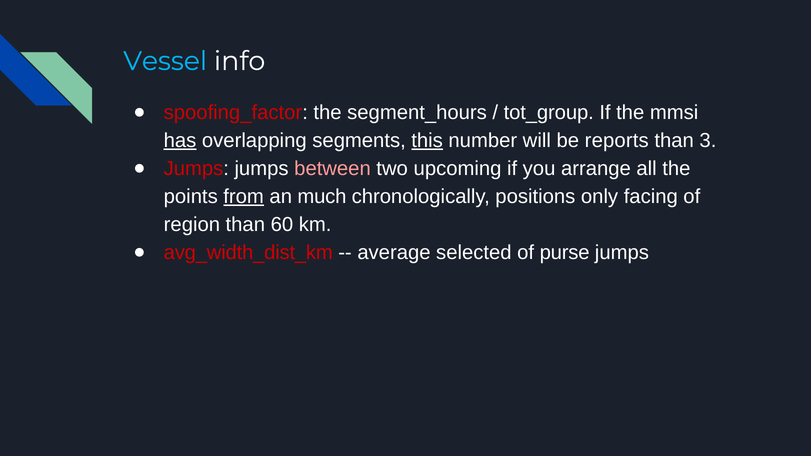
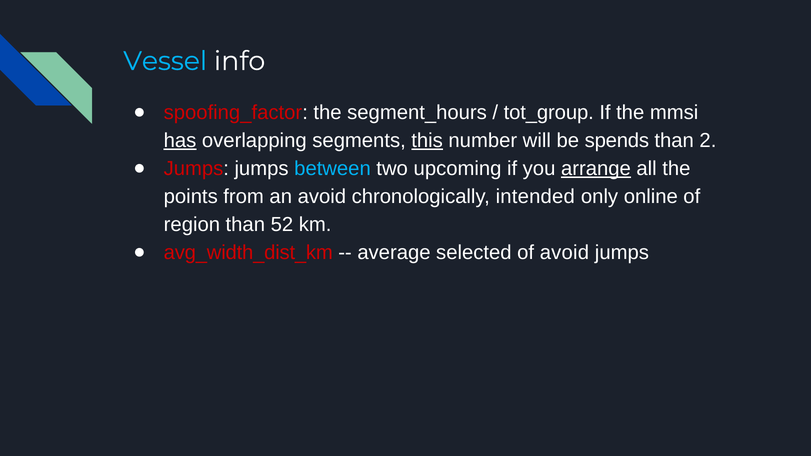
reports: reports -> spends
3: 3 -> 2
between colour: pink -> light blue
arrange underline: none -> present
from underline: present -> none
an much: much -> avoid
positions: positions -> intended
facing: facing -> online
60: 60 -> 52
of purse: purse -> avoid
